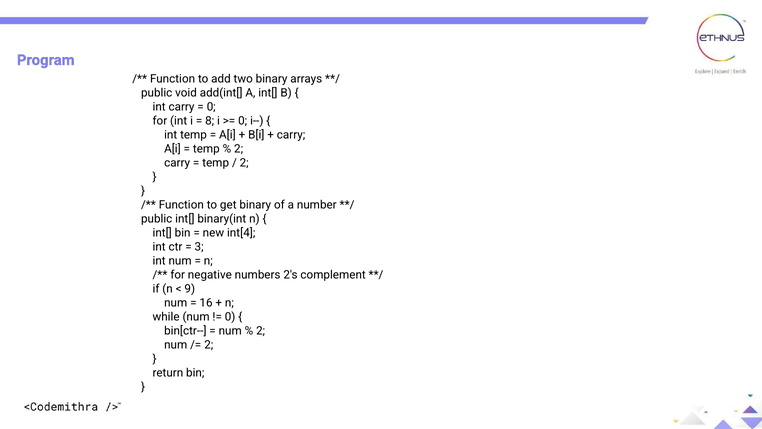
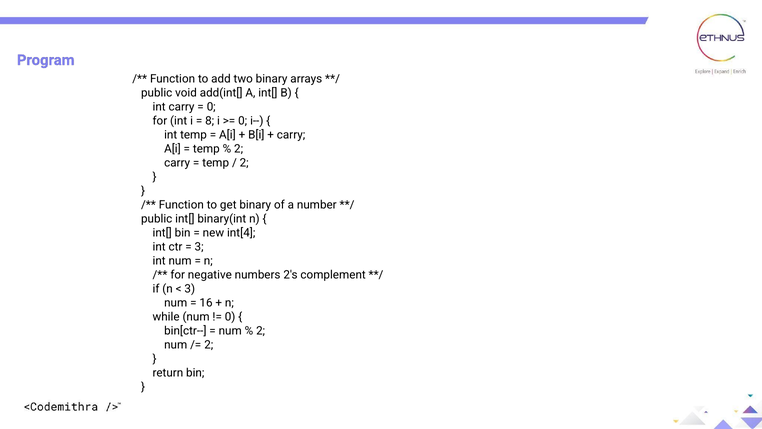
9 at (190, 289): 9 -> 3
